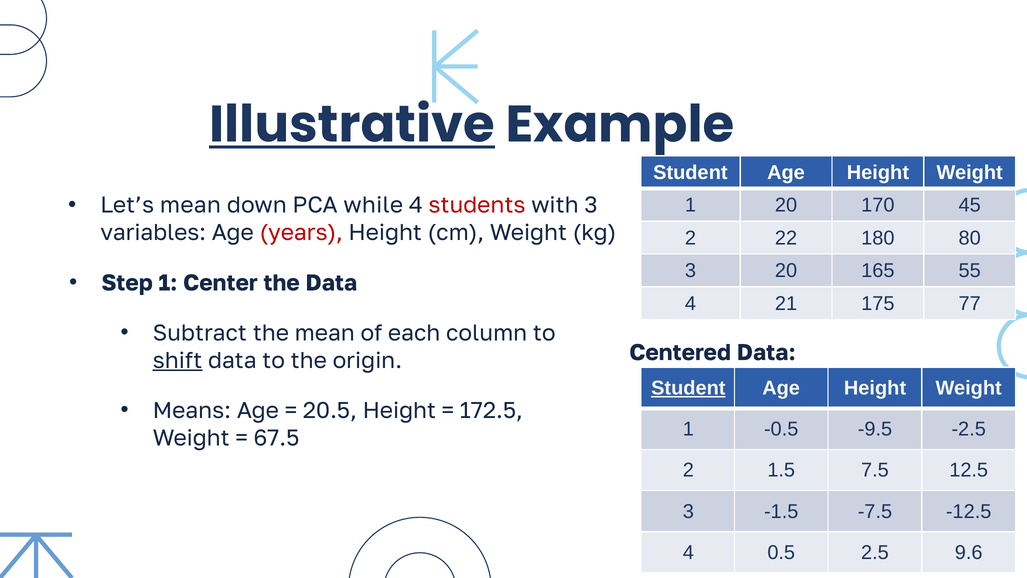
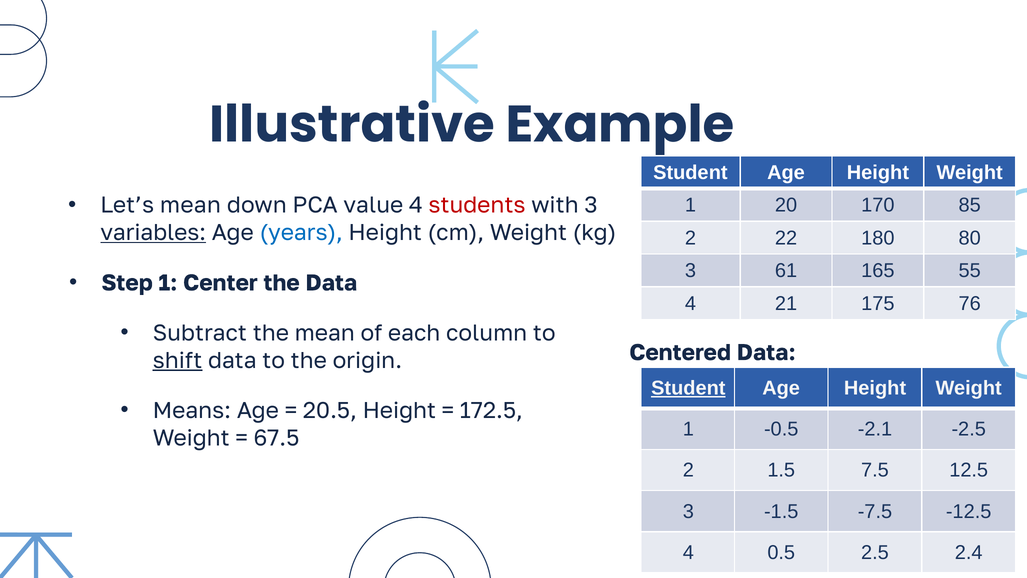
Illustrative underline: present -> none
while: while -> value
45: 45 -> 85
variables underline: none -> present
years colour: red -> blue
3 20: 20 -> 61
77: 77 -> 76
-9.5: -9.5 -> -2.1
9.6: 9.6 -> 2.4
